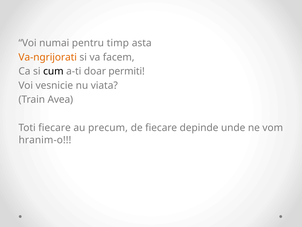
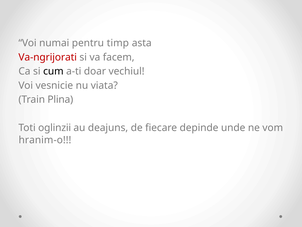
Va-ngrijorati colour: orange -> red
permiti: permiti -> vechiul
Avea: Avea -> Plina
Toti fiecare: fiecare -> oglinzii
precum: precum -> deajuns
